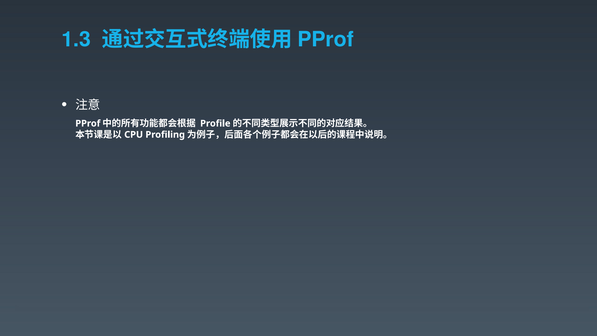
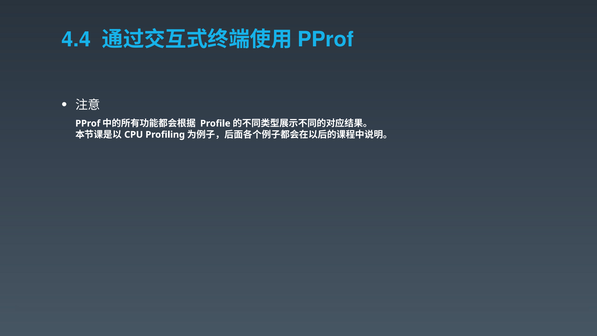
1.3: 1.3 -> 4.4
